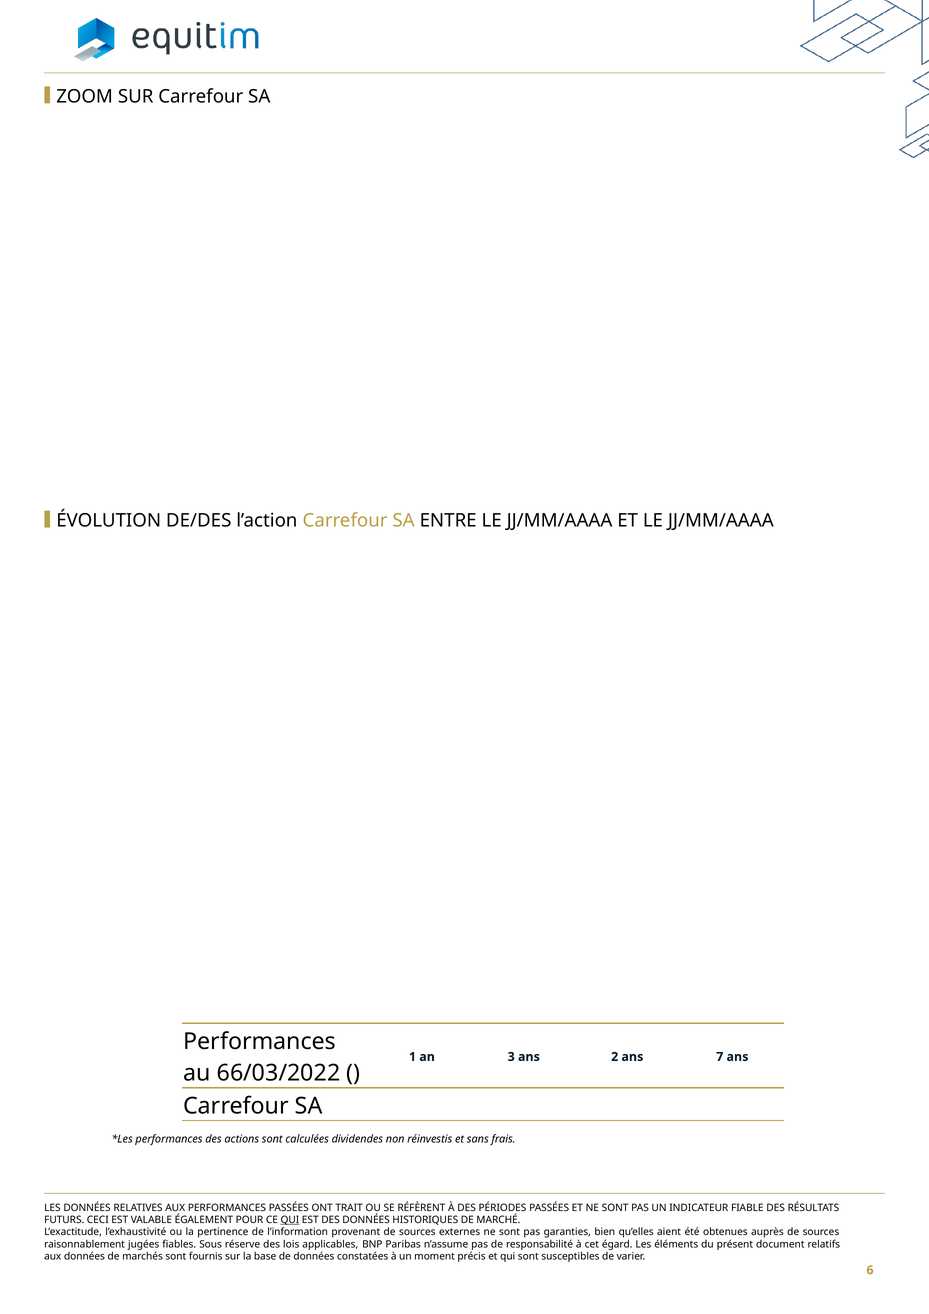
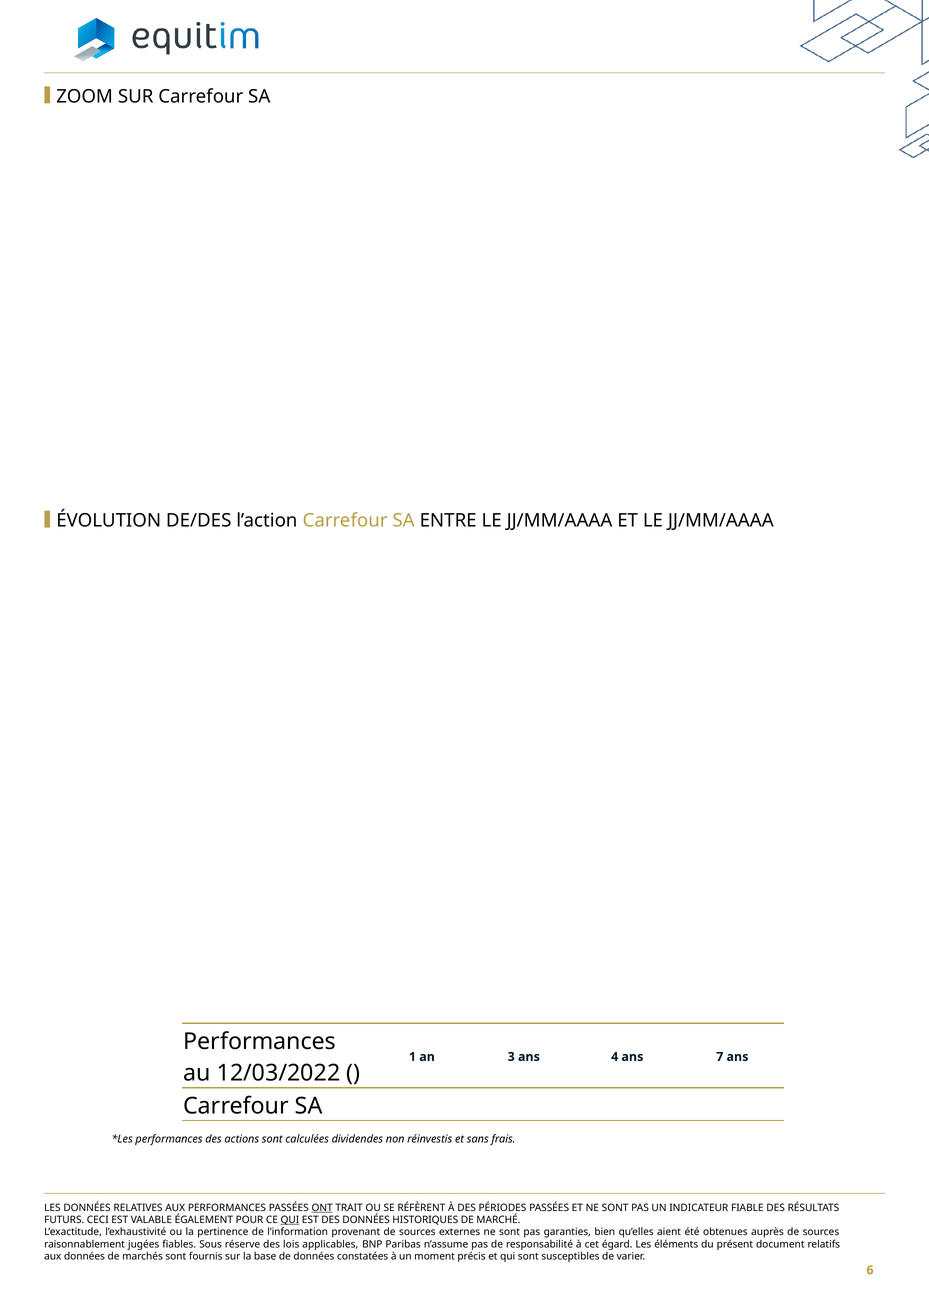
2: 2 -> 4
66/03/2022: 66/03/2022 -> 12/03/2022
ONT underline: none -> present
